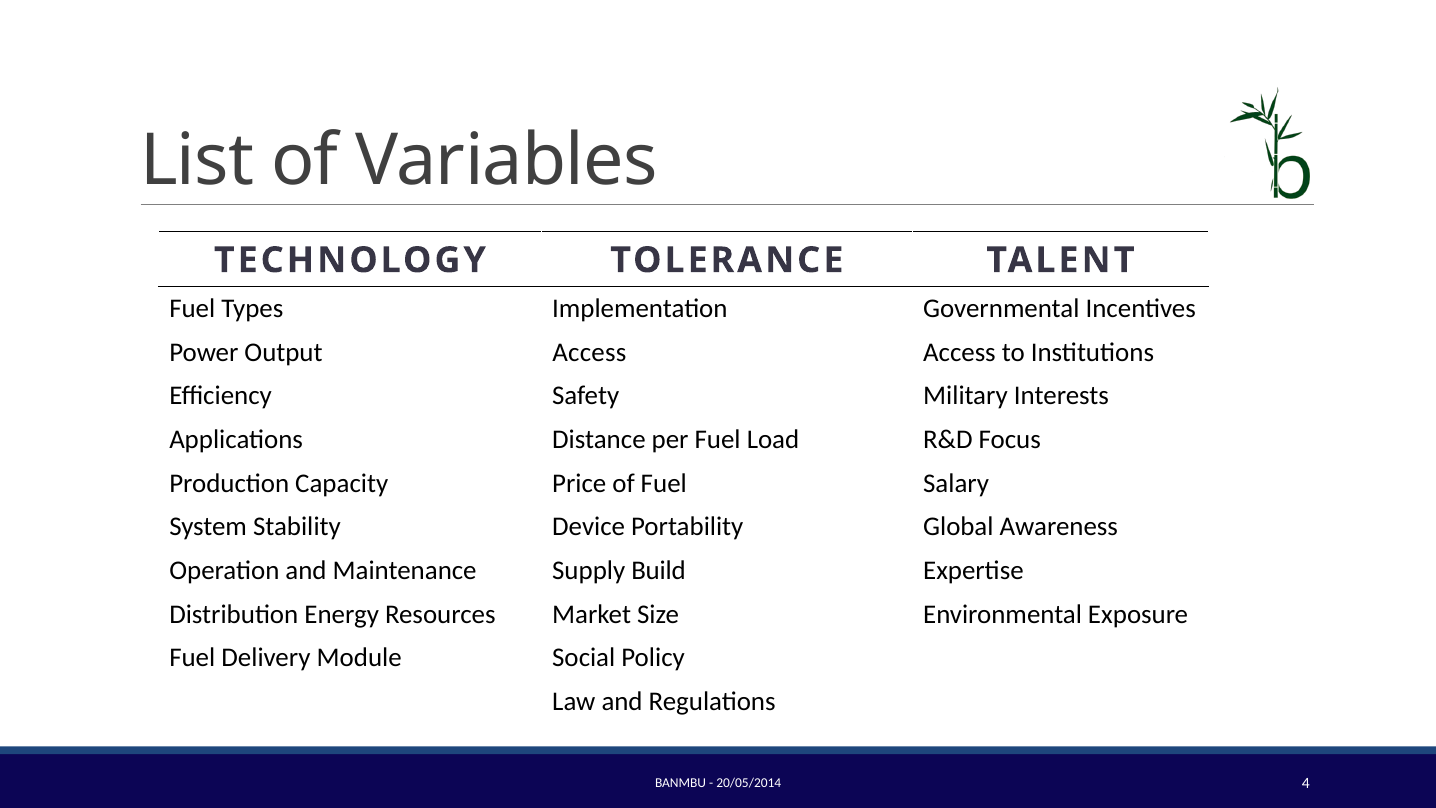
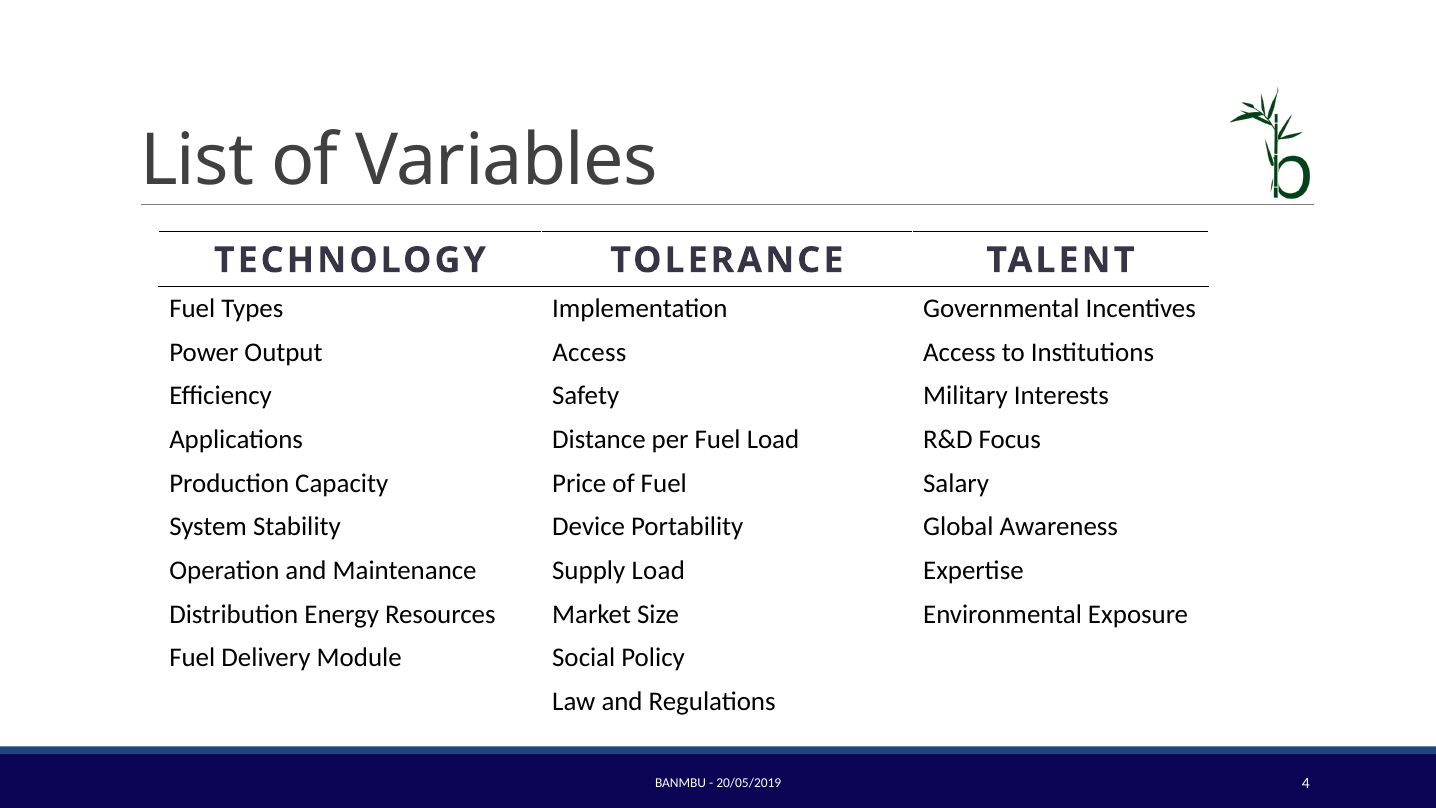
Supply Build: Build -> Load
20/05/2014: 20/05/2014 -> 20/05/2019
